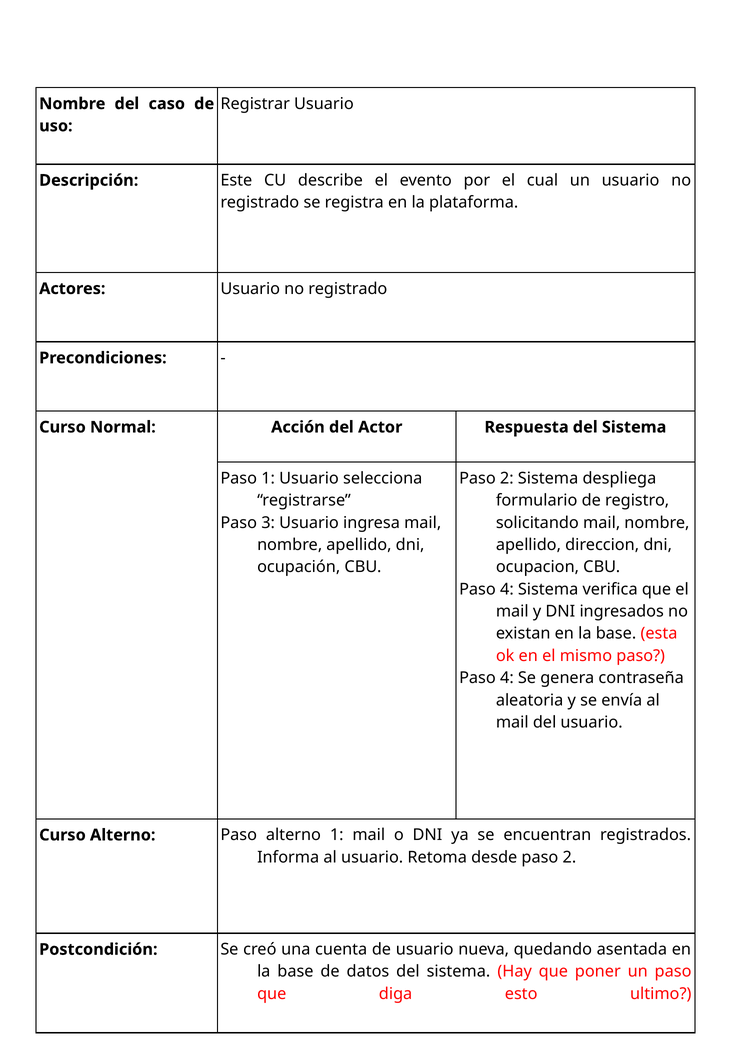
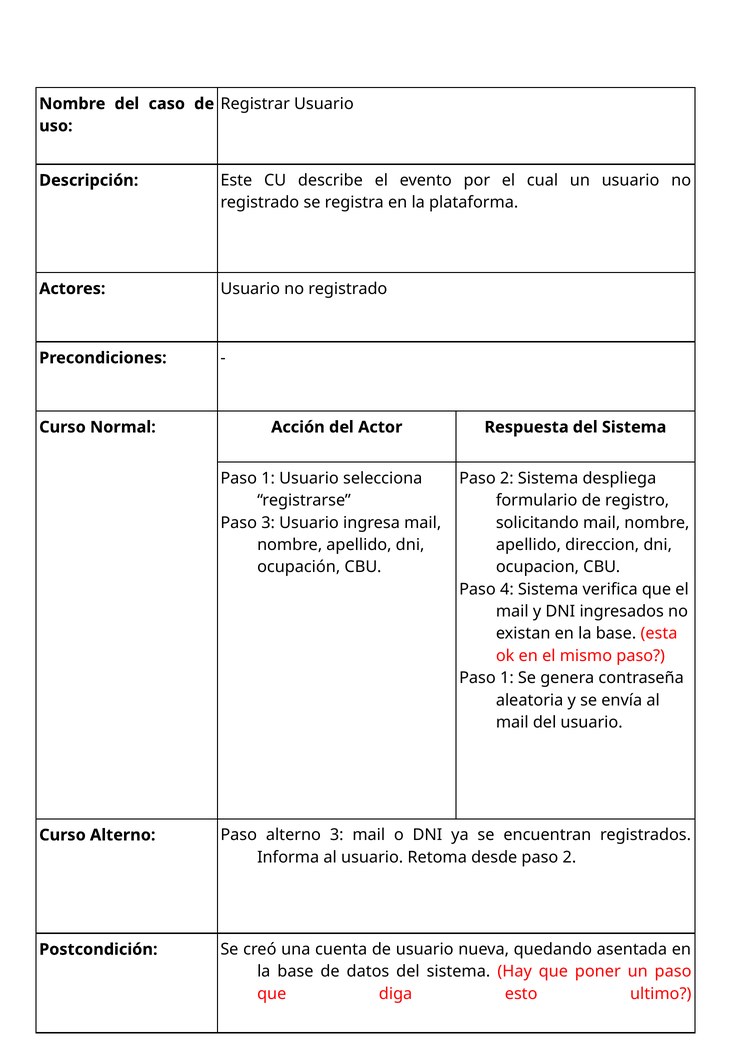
4 at (507, 678): 4 -> 1
alterno 1: 1 -> 3
